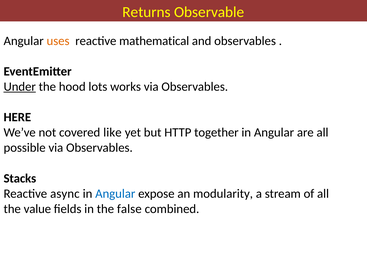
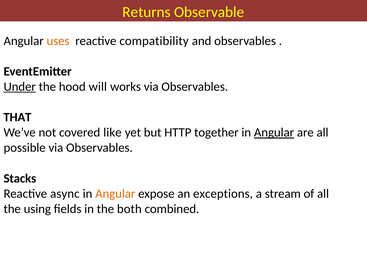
mathematical: mathematical -> compatibility
lots: lots -> will
HERE: HERE -> THAT
Angular at (274, 133) underline: none -> present
Angular at (115, 194) colour: blue -> orange
modularity: modularity -> exceptions
value: value -> using
false: false -> both
